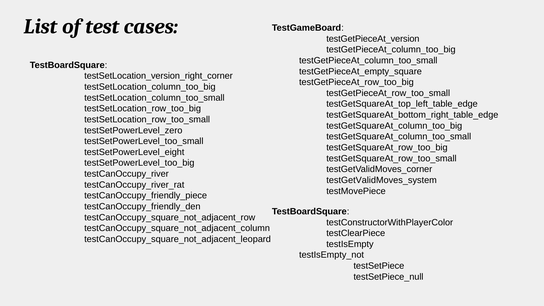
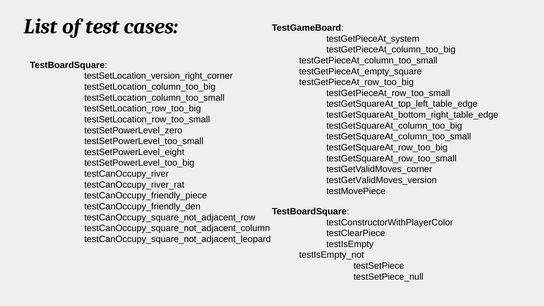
testGetPieceAt_version: testGetPieceAt_version -> testGetPieceAt_system
testGetValidMoves_system: testGetValidMoves_system -> testGetValidMoves_version
